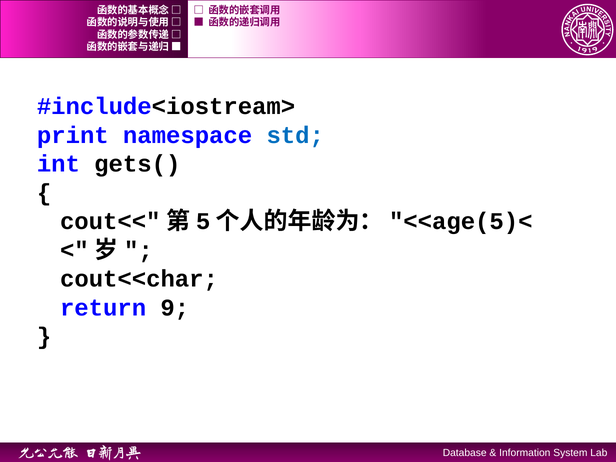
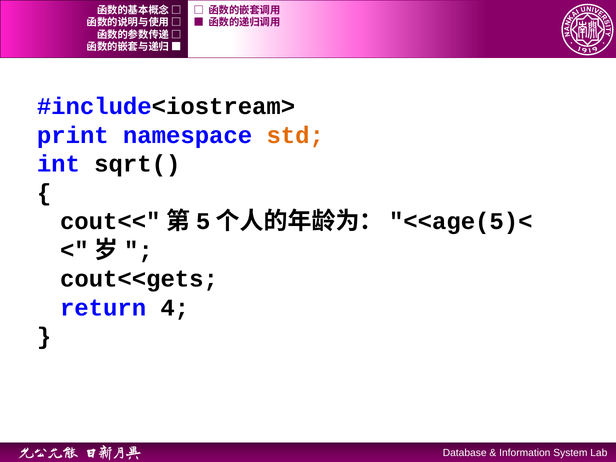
std colour: blue -> orange
gets(: gets( -> sqrt(
cout<<char: cout<<char -> cout<<gets
9: 9 -> 4
